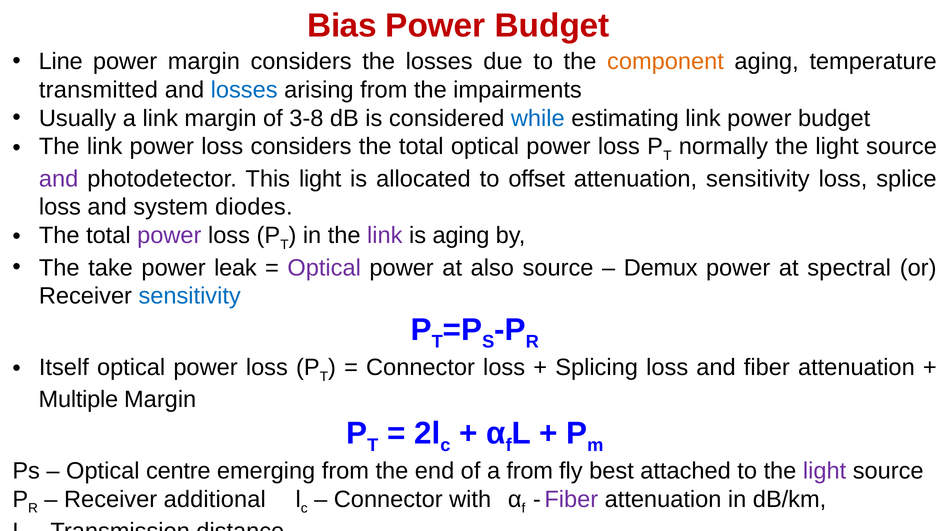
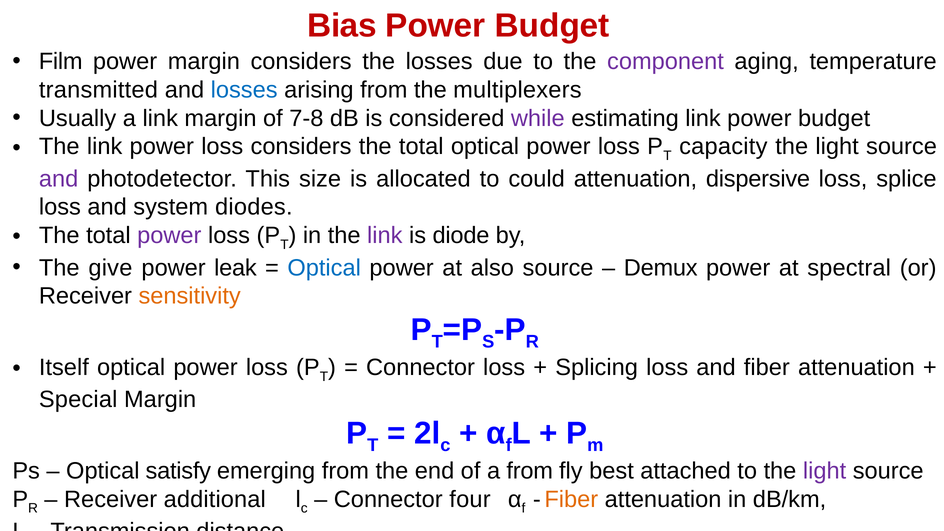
Line: Line -> Film
component colour: orange -> purple
impairments: impairments -> multiplexers
3-8: 3-8 -> 7-8
while colour: blue -> purple
normally: normally -> capacity
This light: light -> size
offset: offset -> could
attenuation sensitivity: sensitivity -> dispersive
is aging: aging -> diode
take: take -> give
Optical at (324, 268) colour: purple -> blue
sensitivity at (190, 296) colour: blue -> orange
Multiple: Multiple -> Special
centre: centre -> satisfy
with: with -> four
Fiber at (571, 499) colour: purple -> orange
